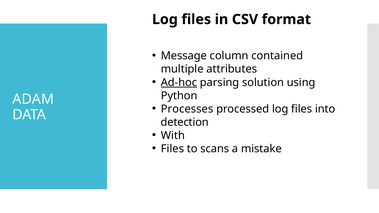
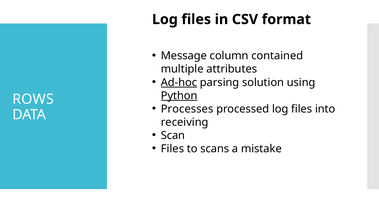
Python underline: none -> present
ADAM: ADAM -> ROWS
detection: detection -> receiving
With: With -> Scan
